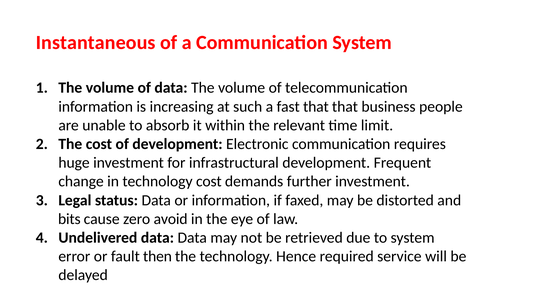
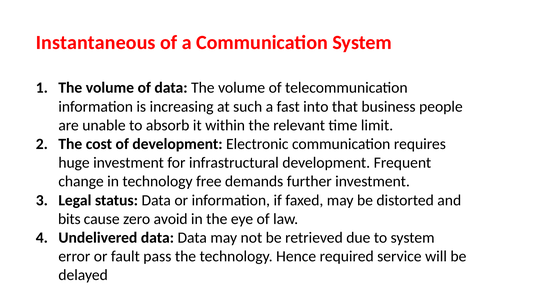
fast that: that -> into
technology cost: cost -> free
then: then -> pass
